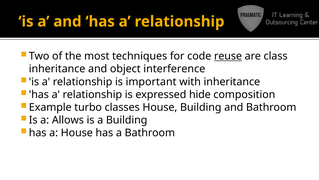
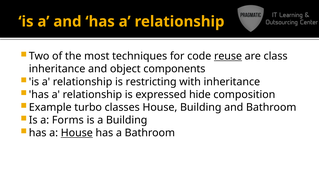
interference: interference -> components
important: important -> restricting
Allows: Allows -> Forms
House at (77, 133) underline: none -> present
